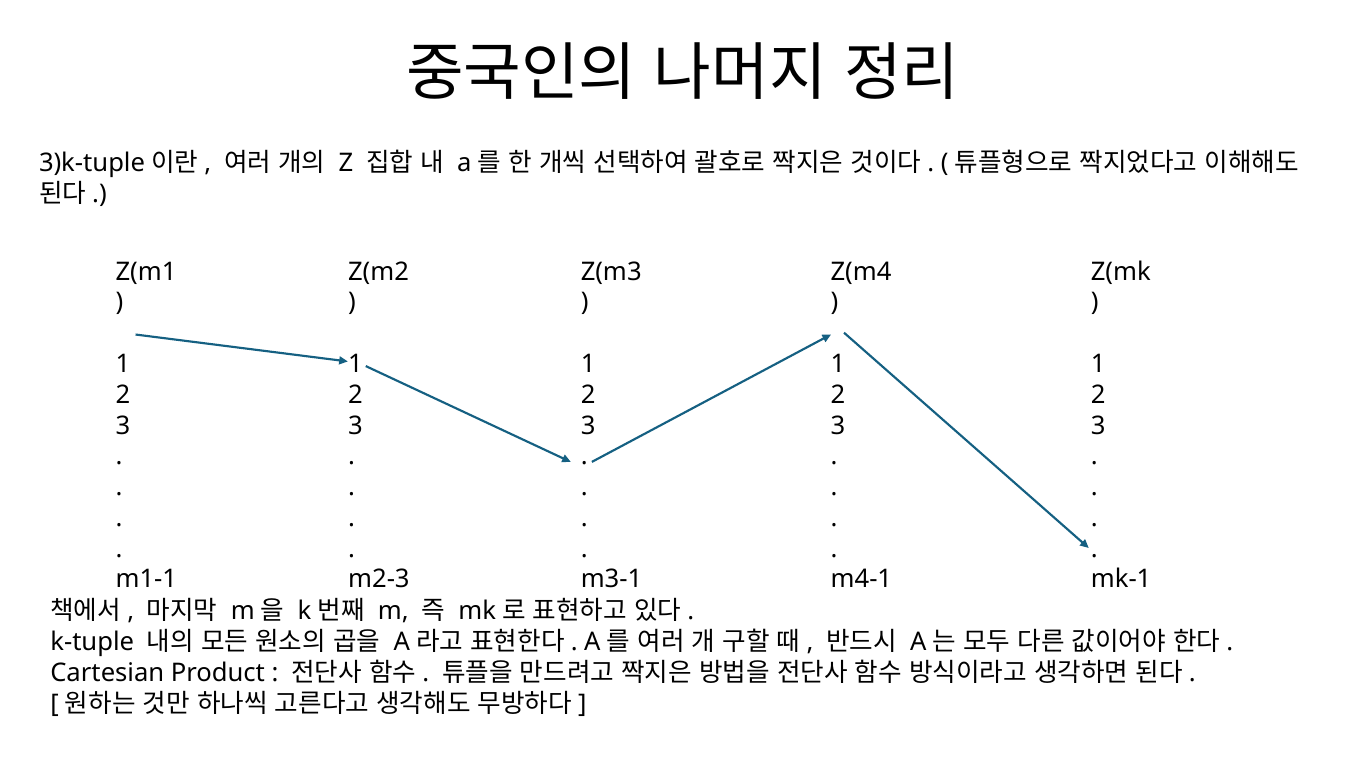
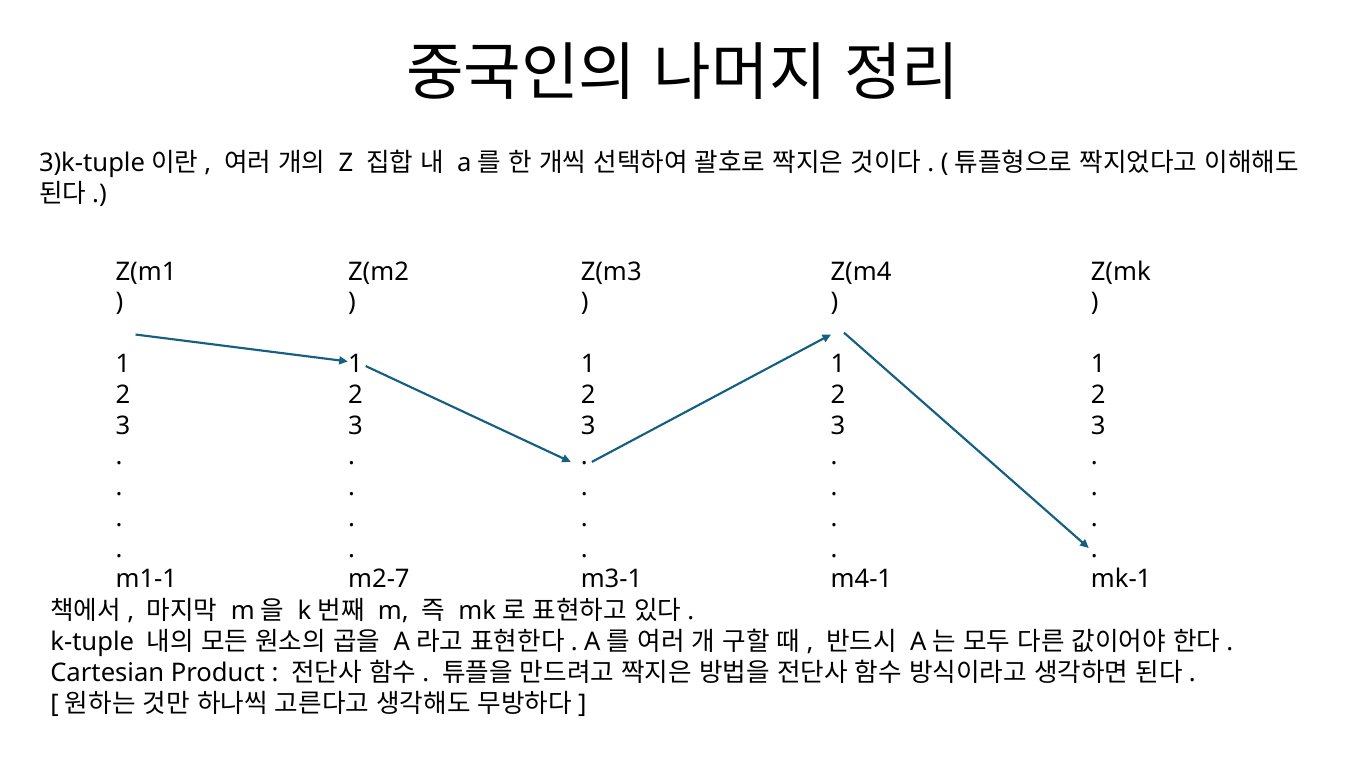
m2-3: m2-3 -> m2-7
